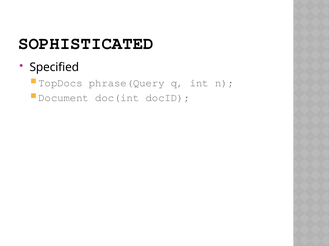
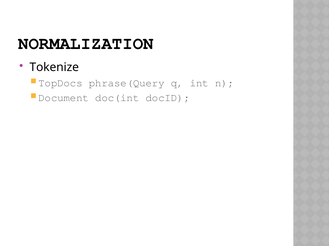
SOPHISTICATED: SOPHISTICATED -> NORMALIZATION
Specified: Specified -> Tokenize
